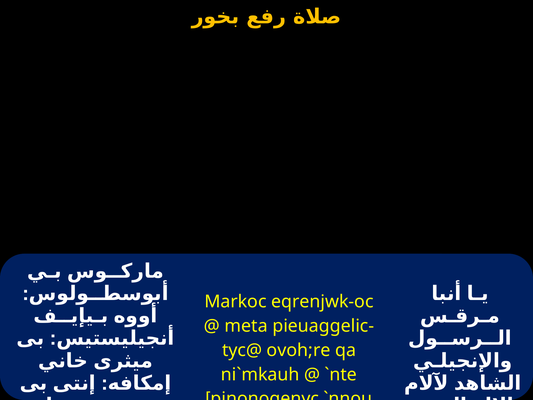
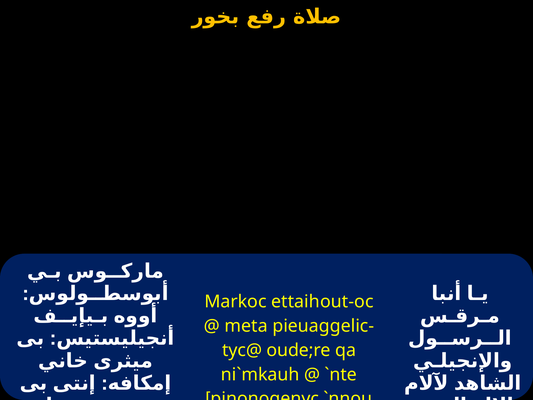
eqrenjwk-oc: eqrenjwk-oc -> ettaihout-oc
ovoh;re: ovoh;re -> oude;re
